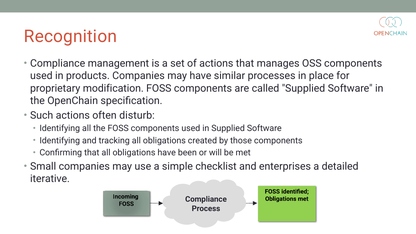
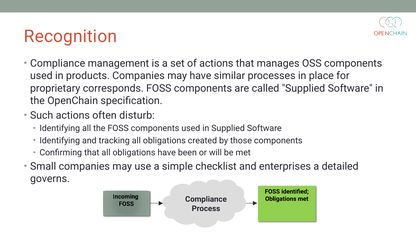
modification: modification -> corresponds
iterative: iterative -> governs
